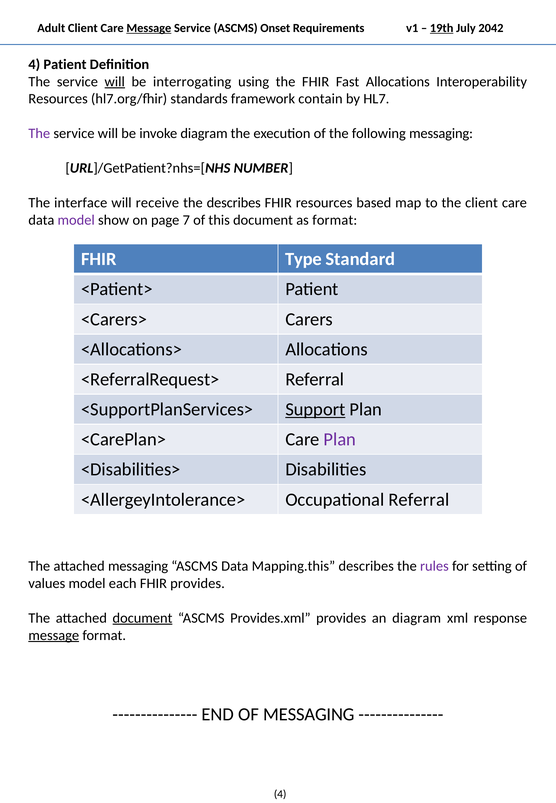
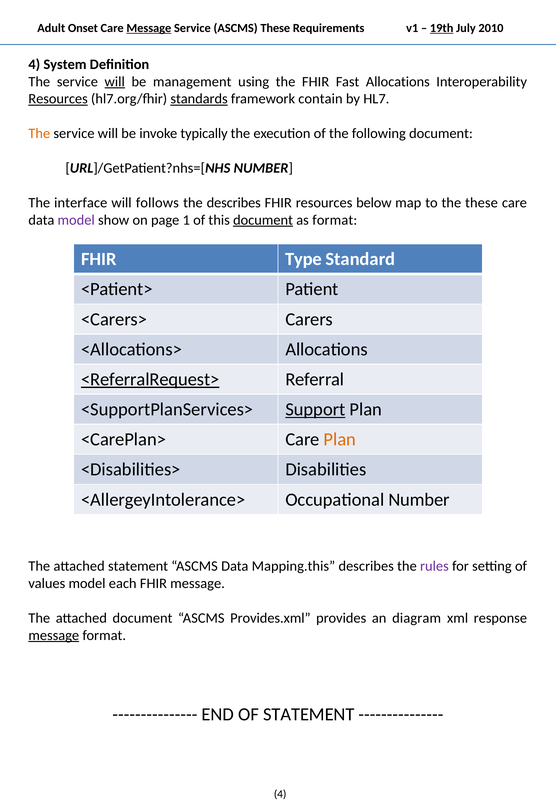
Adult Client: Client -> Onset
ASCMS Onset: Onset -> These
2042: 2042 -> 2010
4 Patient: Patient -> System
interrogating: interrogating -> management
Resources at (58, 99) underline: none -> present
standards underline: none -> present
The at (39, 134) colour: purple -> orange
invoke diagram: diagram -> typically
following messaging: messaging -> document
receive: receive -> follows
based: based -> below
the client: client -> these
7: 7 -> 1
document at (263, 220) underline: none -> present
<ReferralRequest> underline: none -> present
Plan at (340, 440) colour: purple -> orange
Occupational Referral: Referral -> Number
attached messaging: messaging -> statement
FHIR provides: provides -> message
document at (143, 618) underline: present -> none
OF MESSAGING: MESSAGING -> STATEMENT
